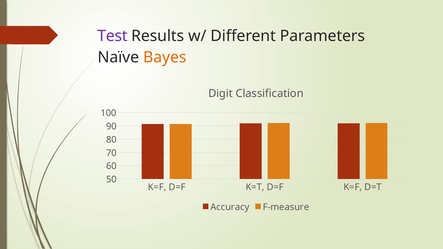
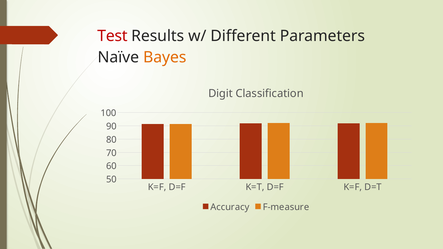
Test colour: purple -> red
